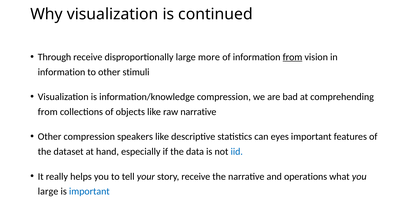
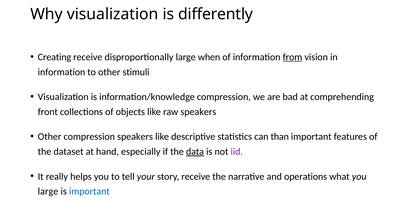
continued: continued -> differently
Through: Through -> Creating
more: more -> when
from at (48, 112): from -> front
raw narrative: narrative -> speakers
eyes: eyes -> than
data underline: none -> present
iid colour: blue -> purple
